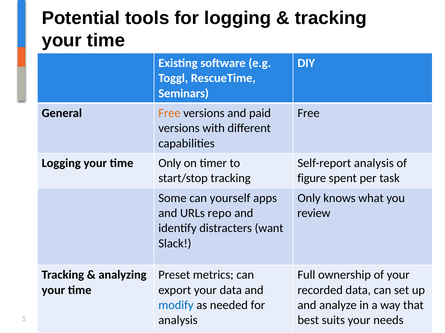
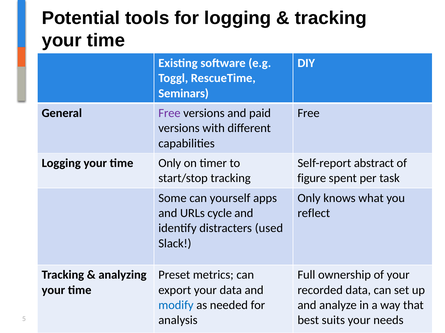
Free at (169, 113) colour: orange -> purple
Self-report analysis: analysis -> abstract
repo: repo -> cycle
review: review -> reflect
want: want -> used
